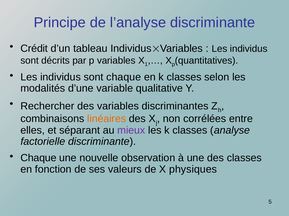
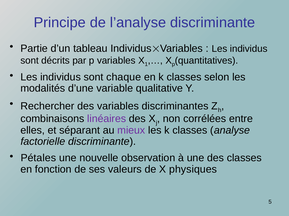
Crédit: Crédit -> Partie
linéaires colour: orange -> purple
Chaque at (38, 158): Chaque -> Pétales
